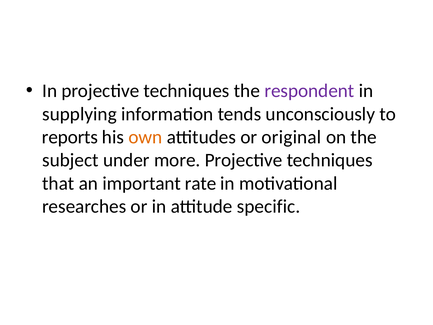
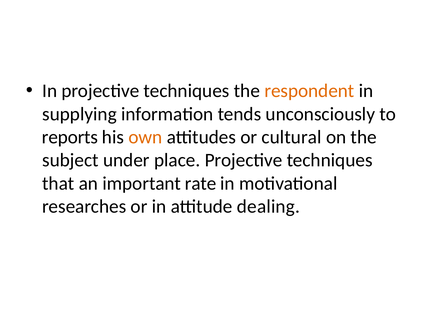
respondent colour: purple -> orange
original: original -> cultural
more: more -> place
specific: specific -> dealing
